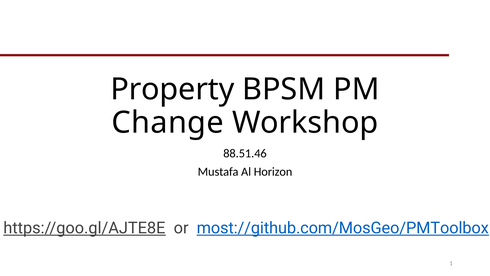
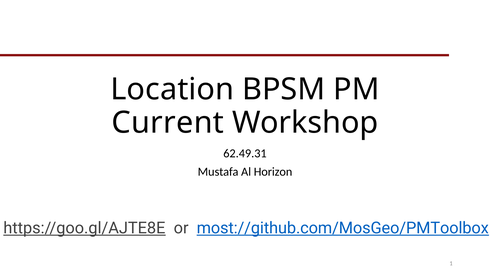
Property: Property -> Location
Change: Change -> Current
88.51.46: 88.51.46 -> 62.49.31
